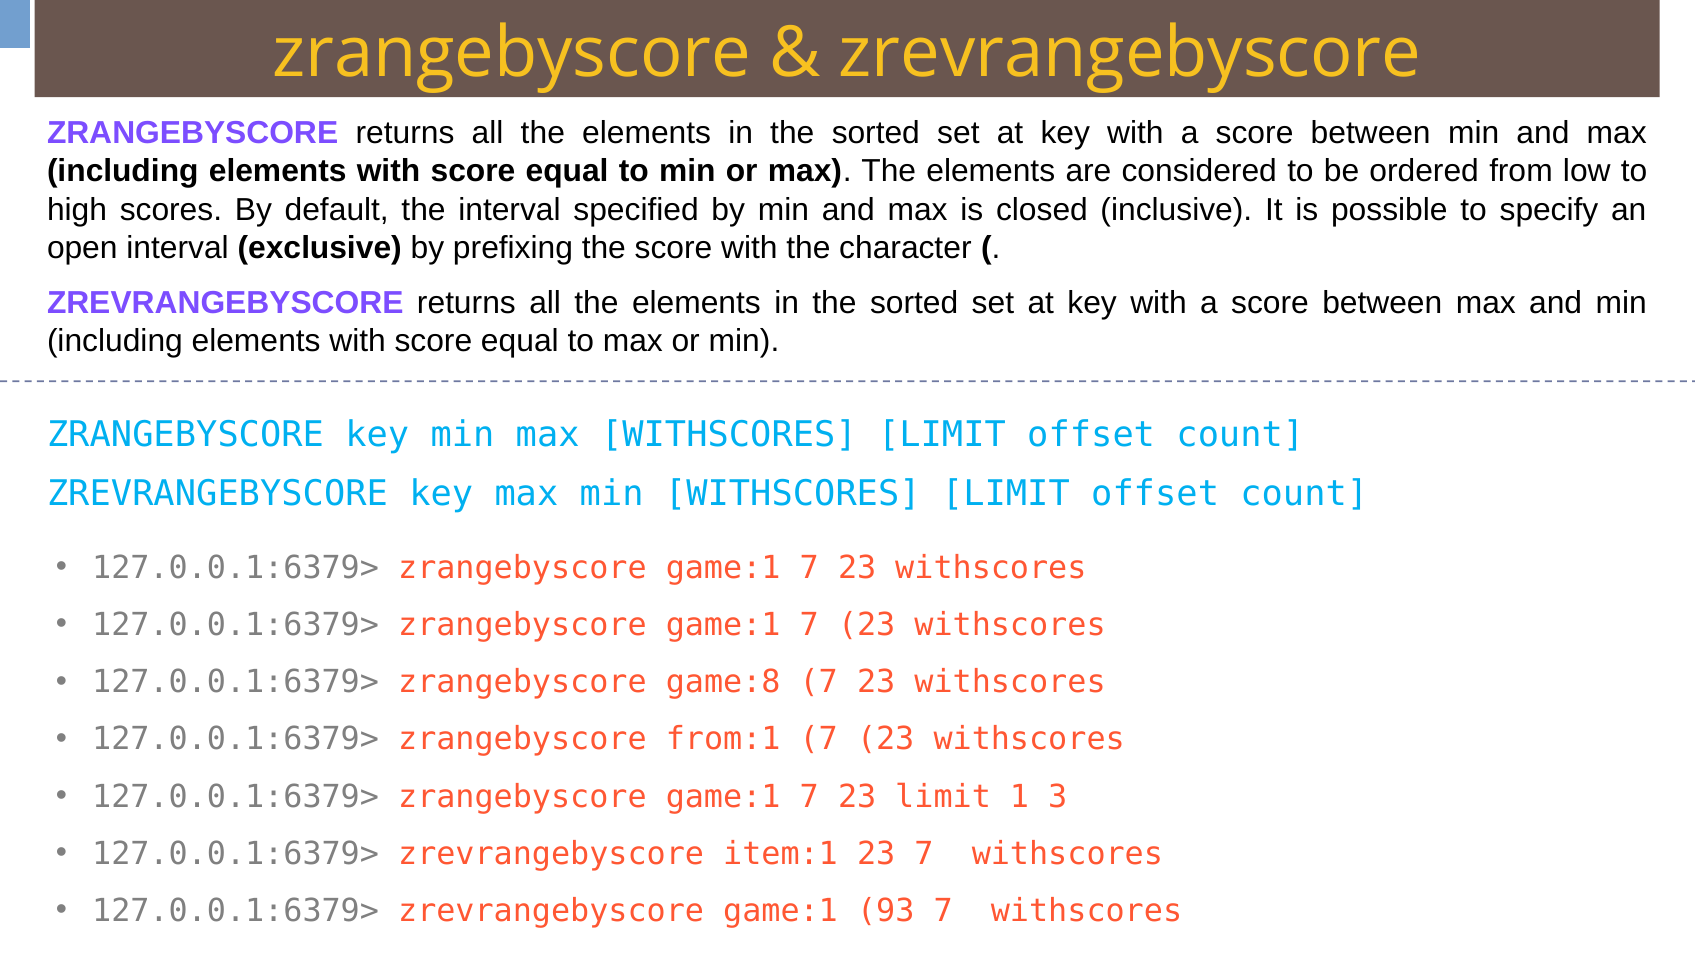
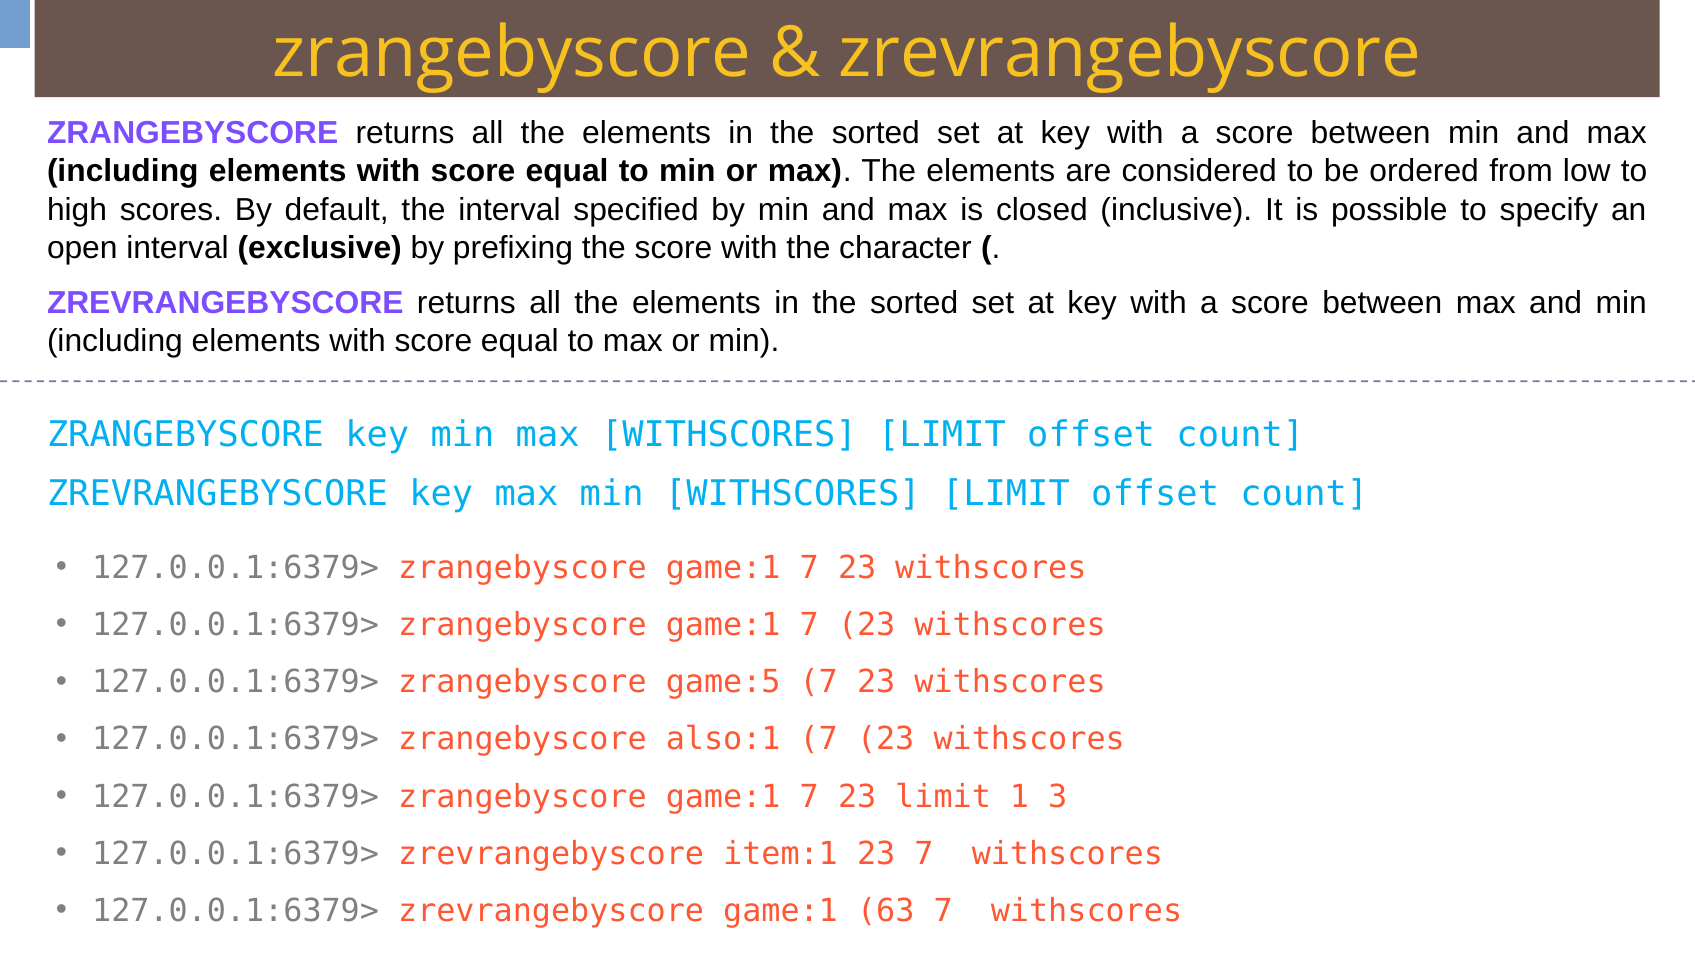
game:8: game:8 -> game:5
from:1: from:1 -> also:1
93: 93 -> 63
